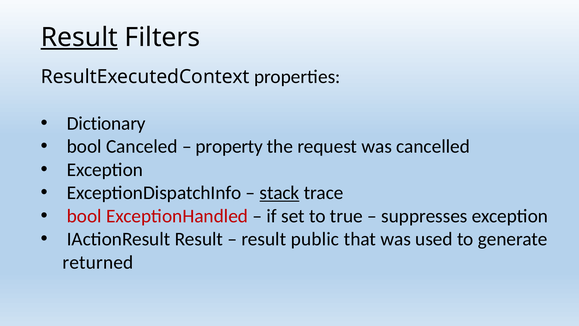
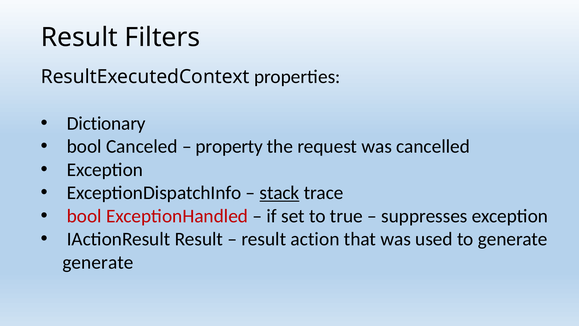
Result at (79, 37) underline: present -> none
public: public -> action
returned at (98, 262): returned -> generate
